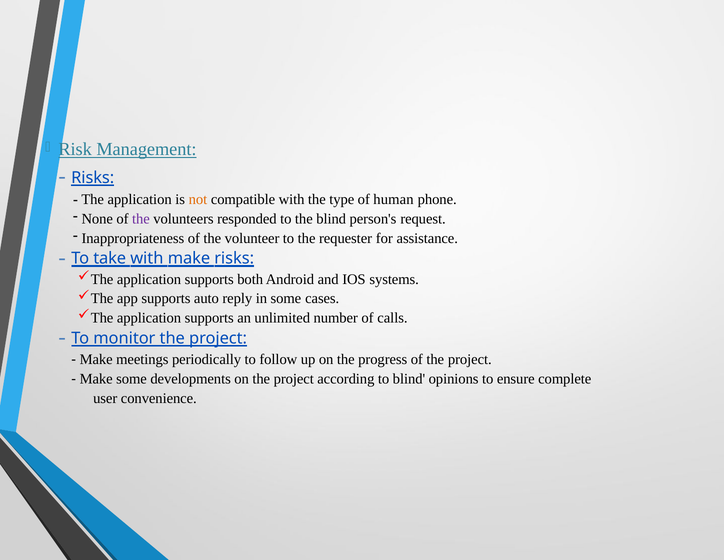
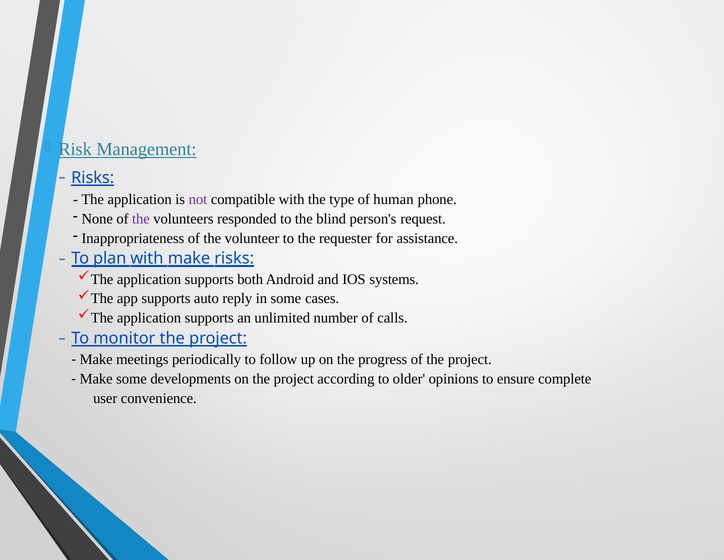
not colour: orange -> purple
take: take -> plan
to blind: blind -> older
